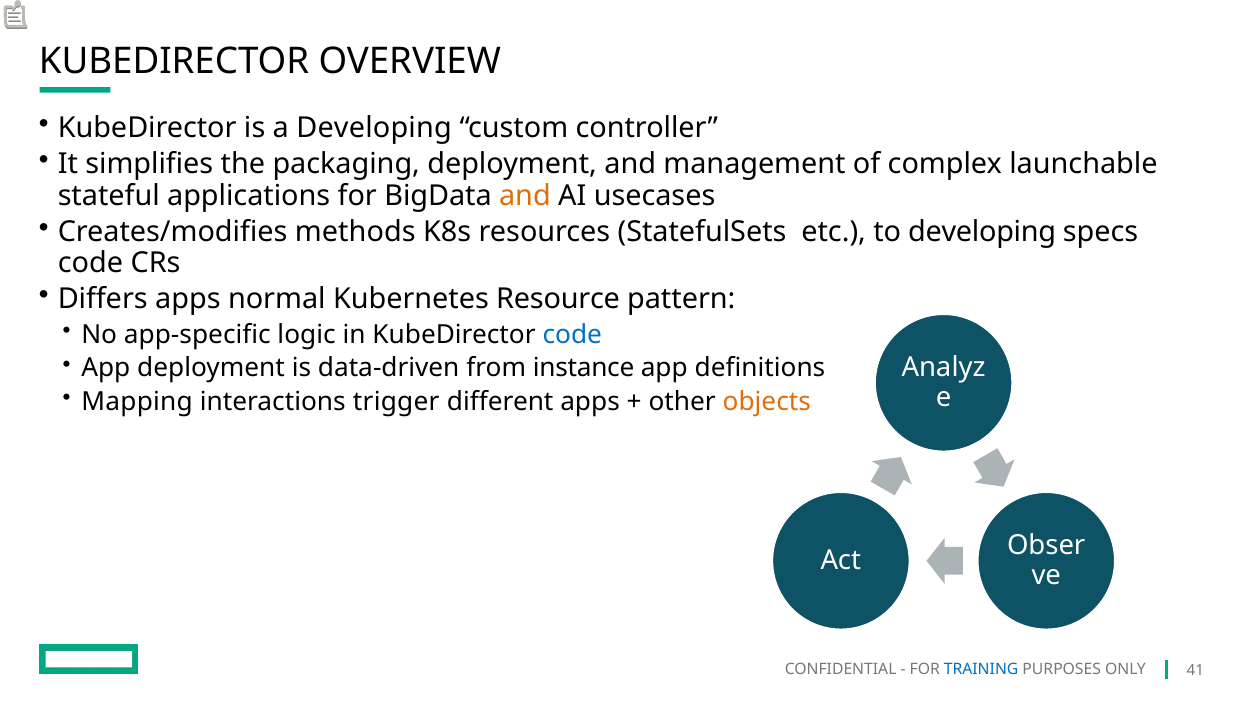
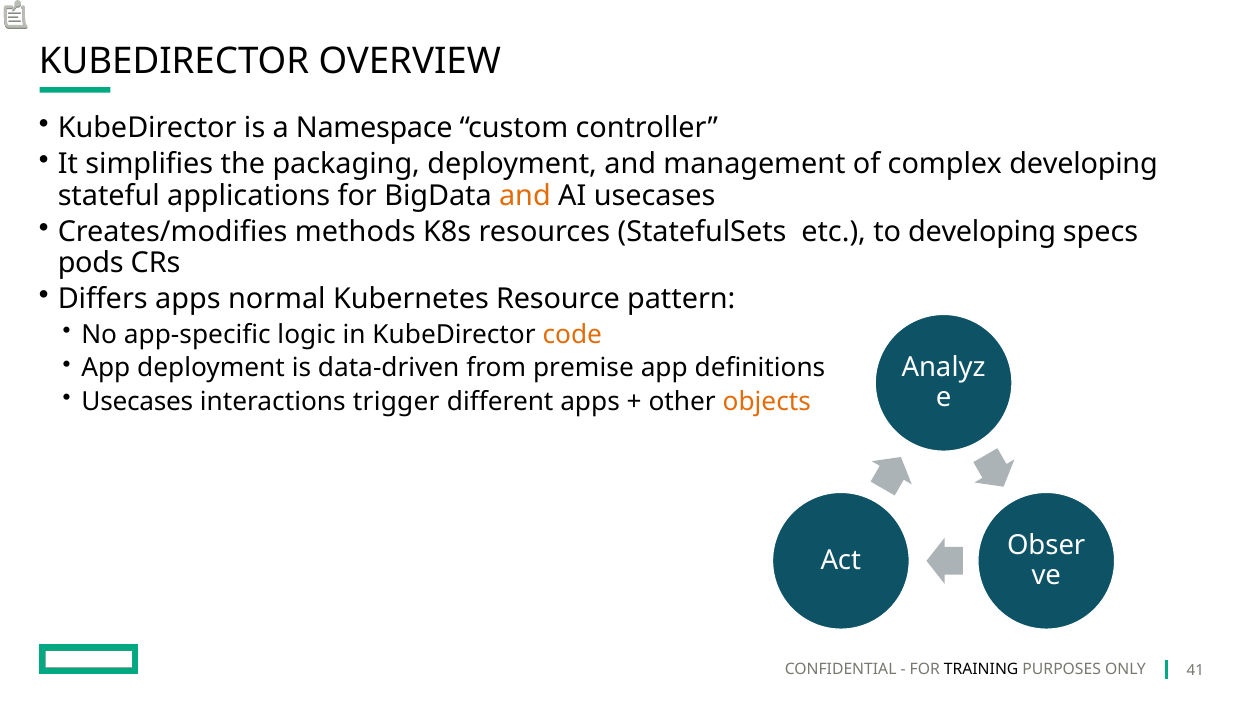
a Developing: Developing -> Namespace
complex launchable: launchable -> developing
code at (91, 263): code -> pods
code at (572, 334) colour: blue -> orange
instance: instance -> premise
Mapping at (137, 401): Mapping -> Usecases
TRAINING colour: blue -> black
